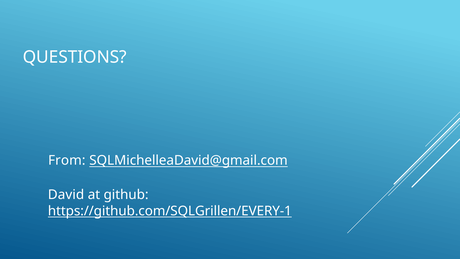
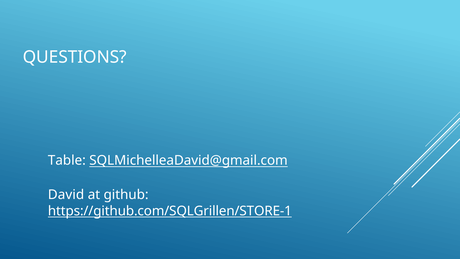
From: From -> Table
https://github.com/SQLGrillen/EVERY-1: https://github.com/SQLGrillen/EVERY-1 -> https://github.com/SQLGrillen/STORE-1
